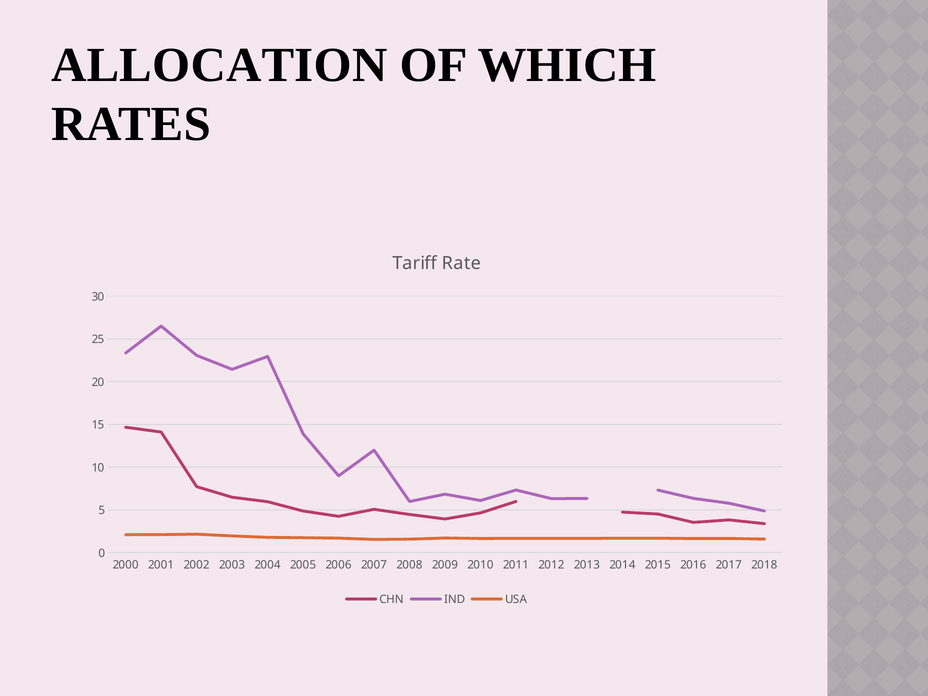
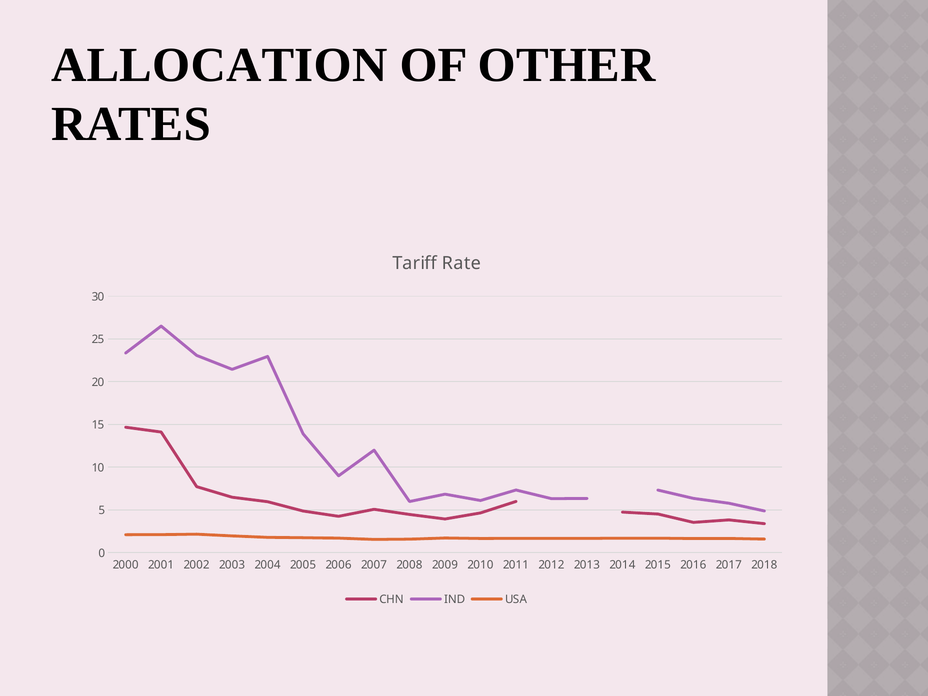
WHICH: WHICH -> OTHER
